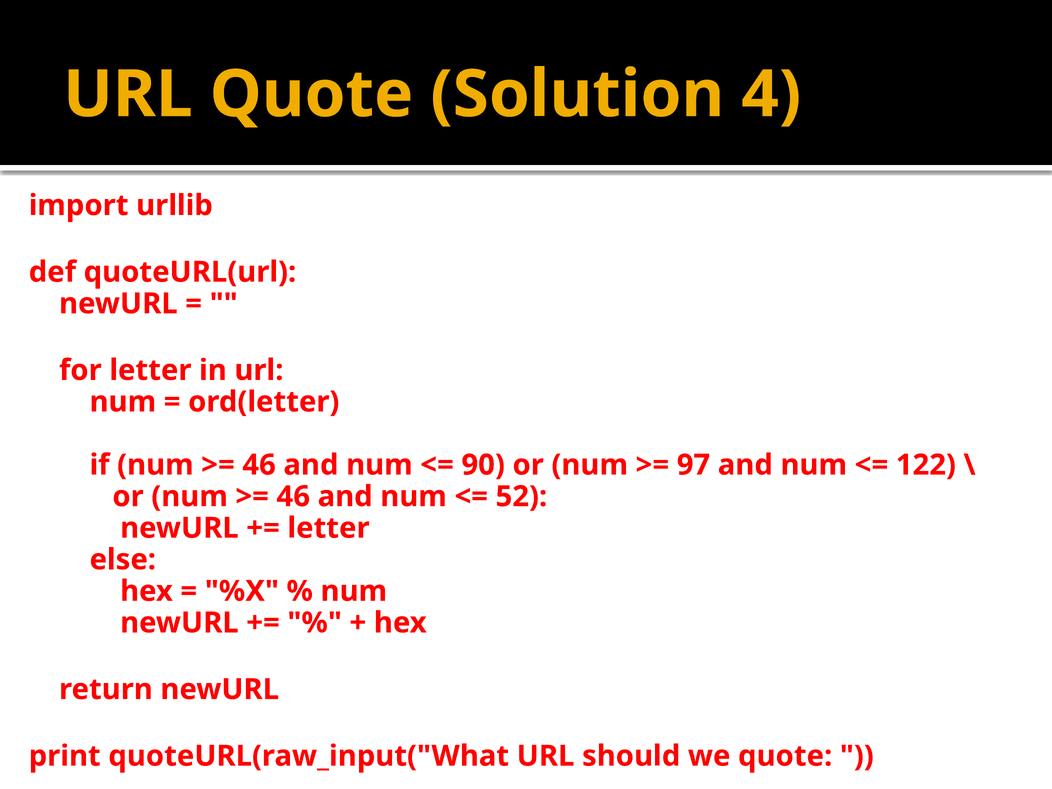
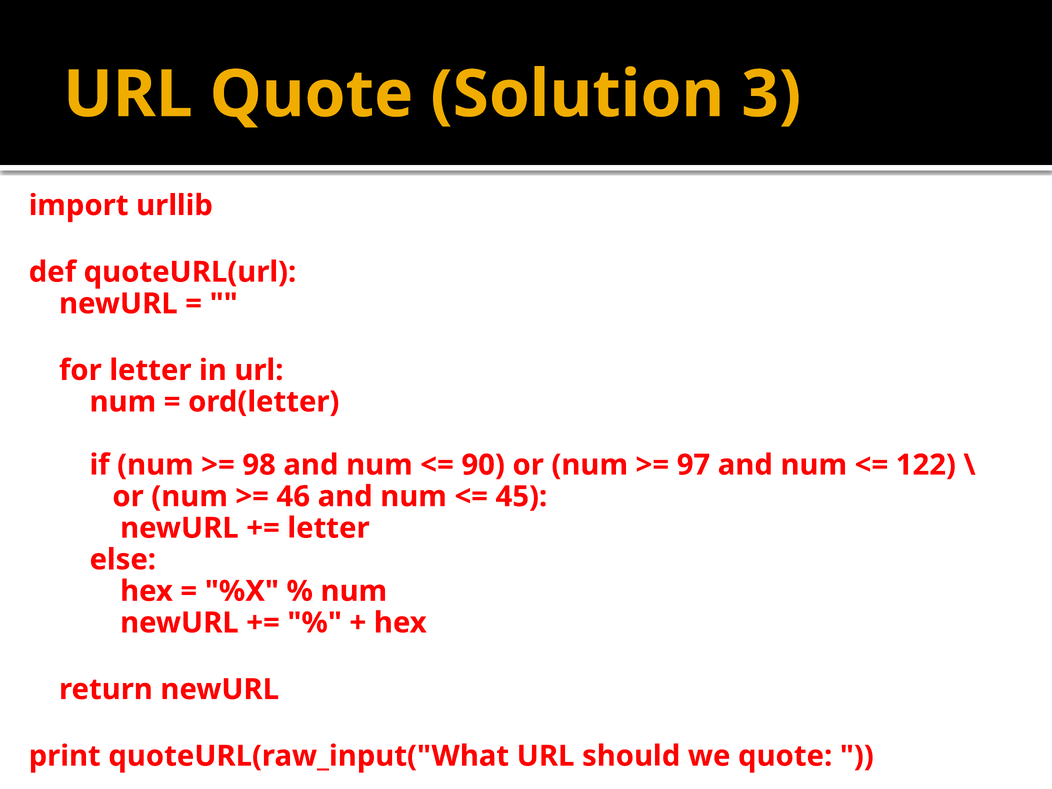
4: 4 -> 3
46 at (259, 465): 46 -> 98
52: 52 -> 45
